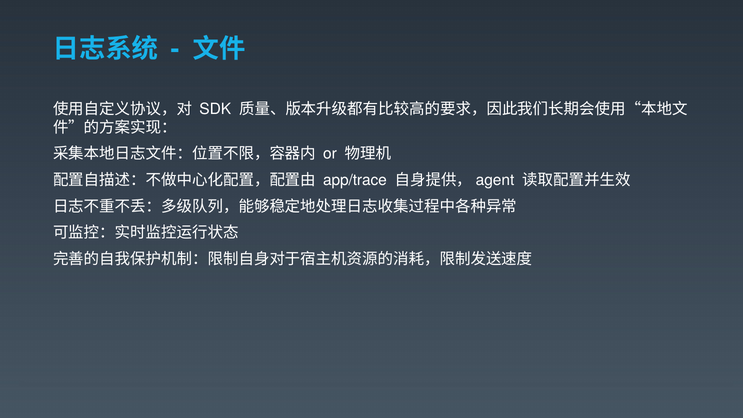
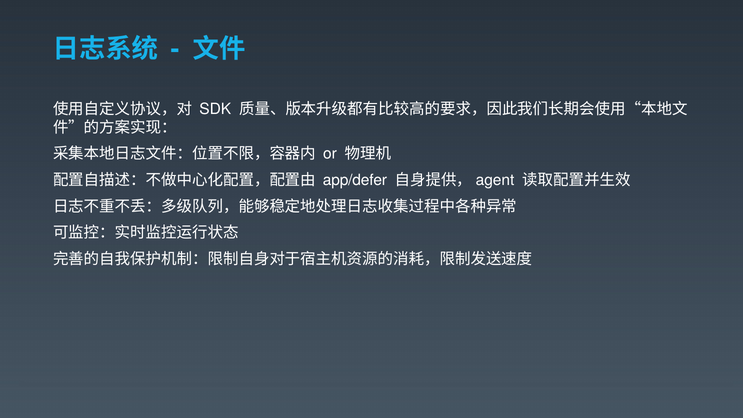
app/trace: app/trace -> app/defer
